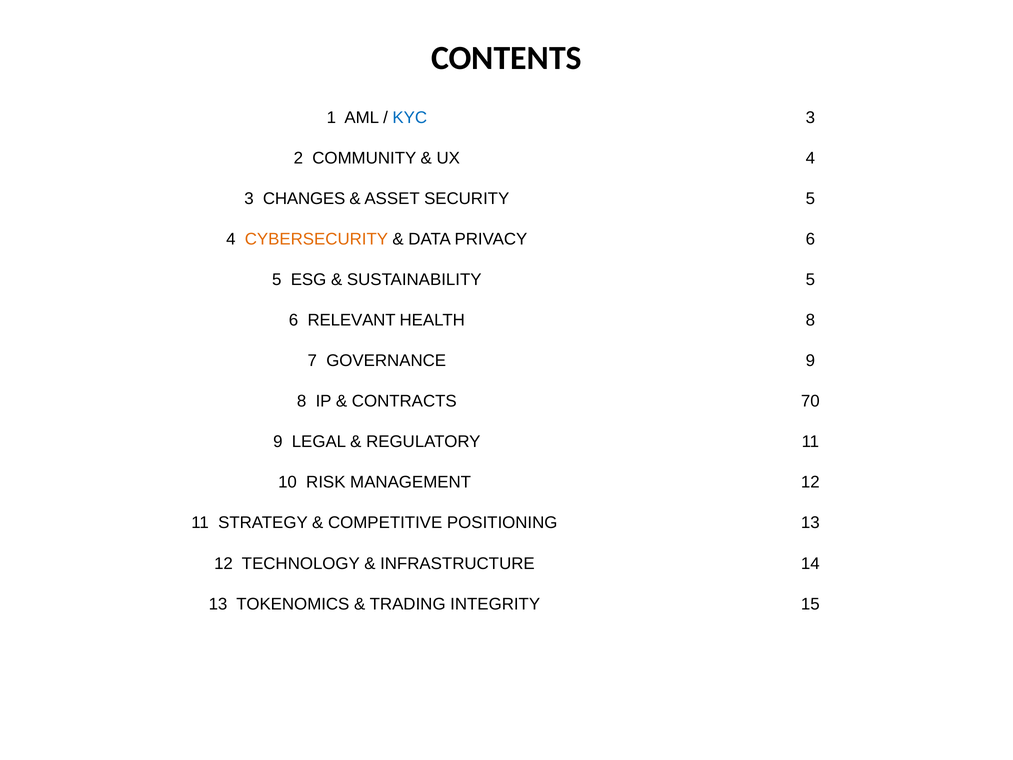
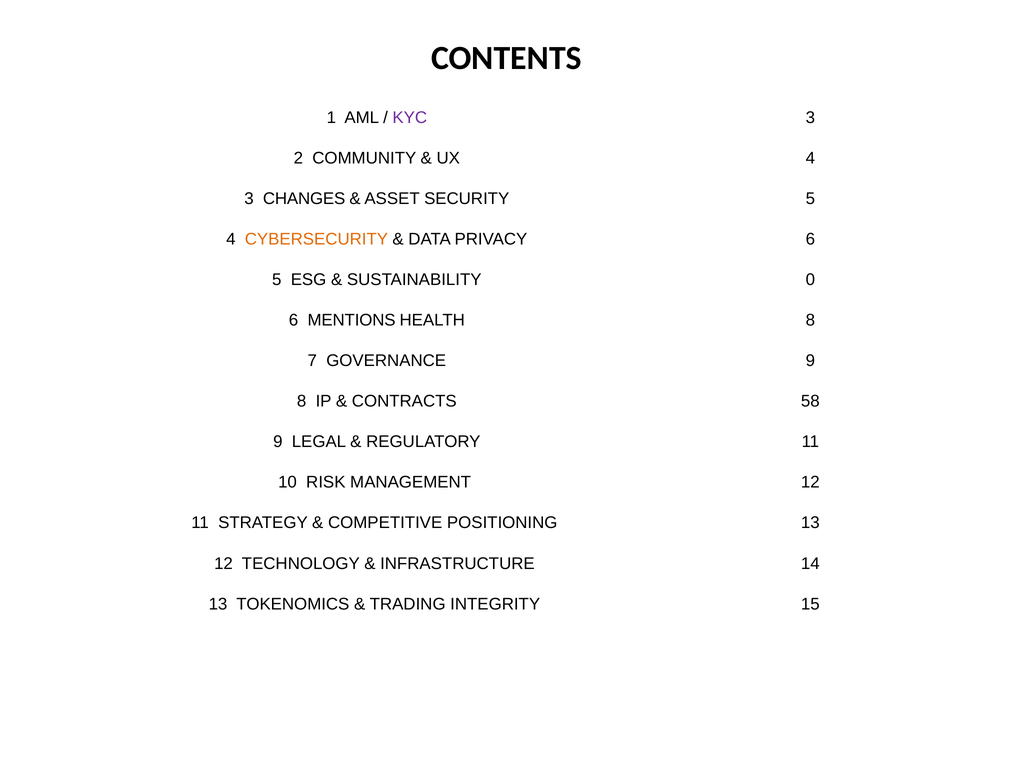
KYC colour: blue -> purple
SUSTAINABILITY 5: 5 -> 0
RELEVANT: RELEVANT -> MENTIONS
70: 70 -> 58
